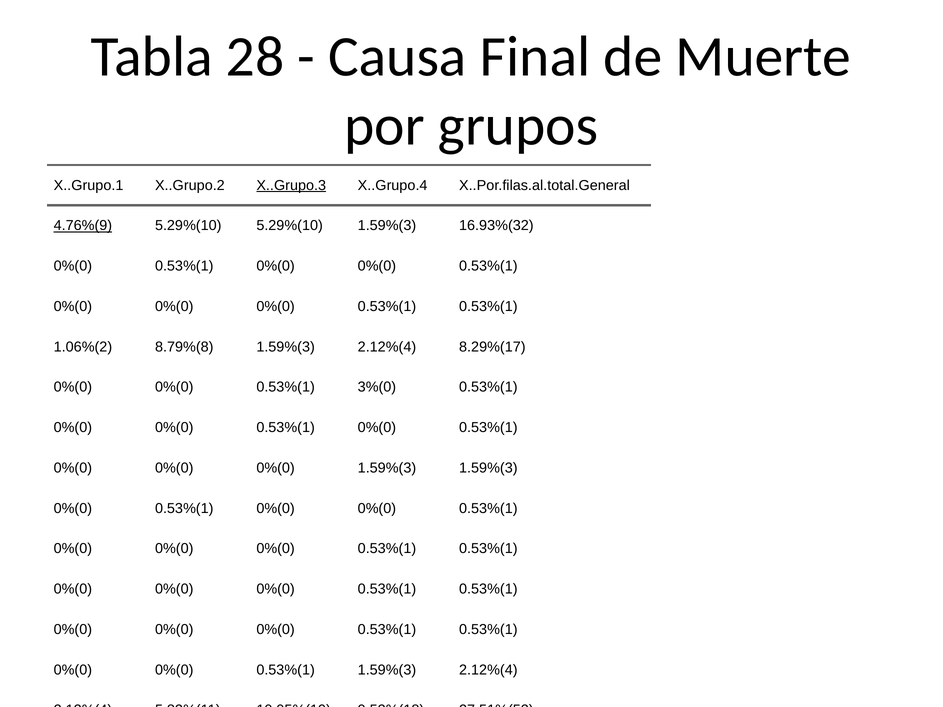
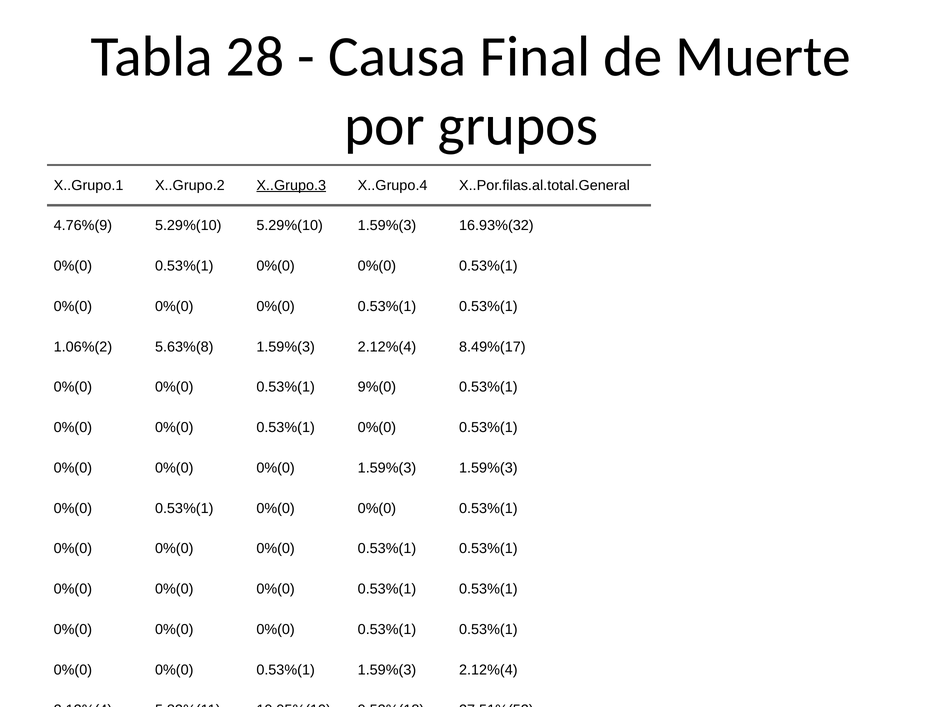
4.76%(9 underline: present -> none
8.79%(8: 8.79%(8 -> 5.63%(8
8.29%(17: 8.29%(17 -> 8.49%(17
3%(0: 3%(0 -> 9%(0
